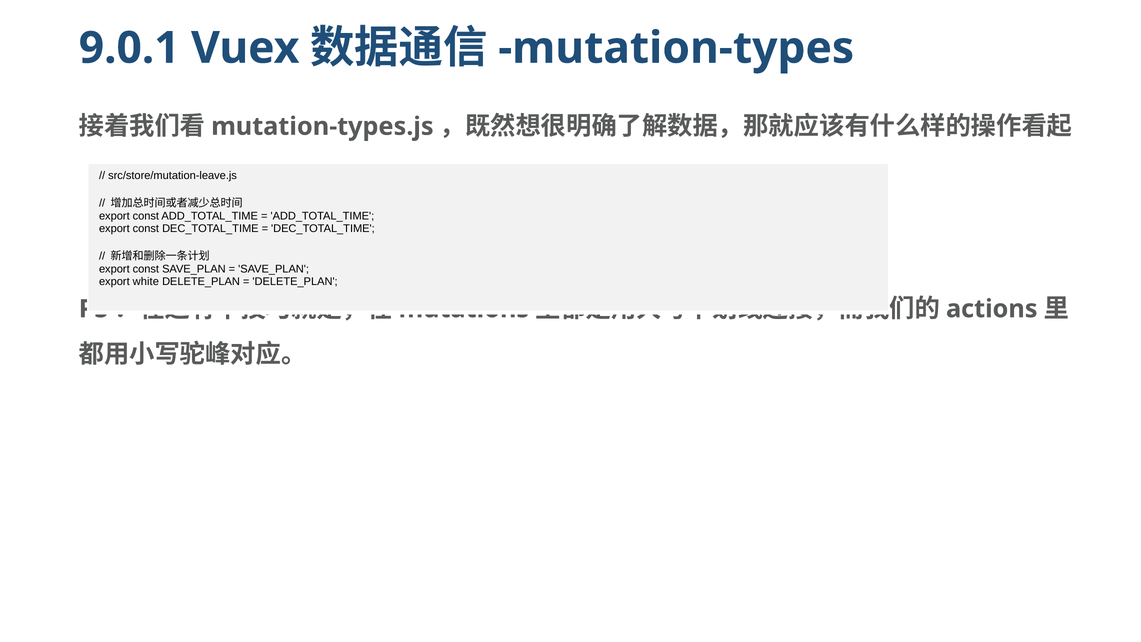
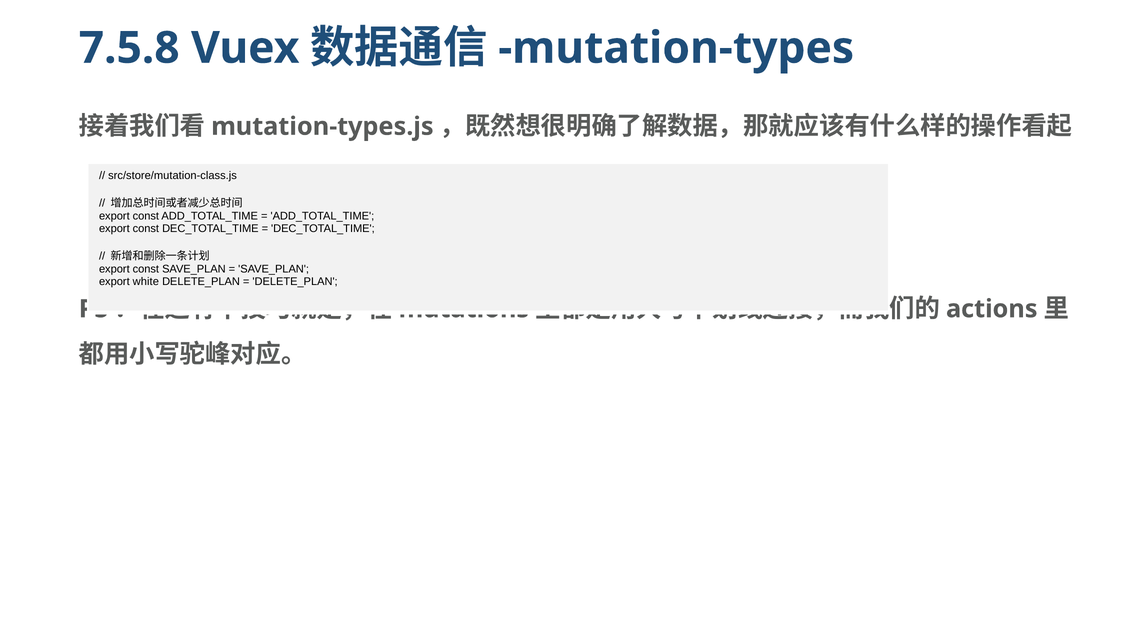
9.0.1: 9.0.1 -> 7.5.8
src/store/mutation-leave.js: src/store/mutation-leave.js -> src/store/mutation-class.js
